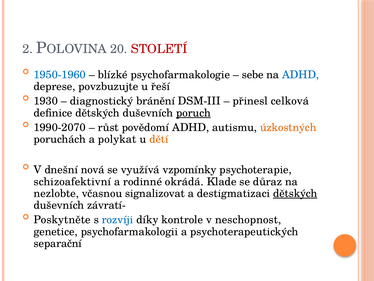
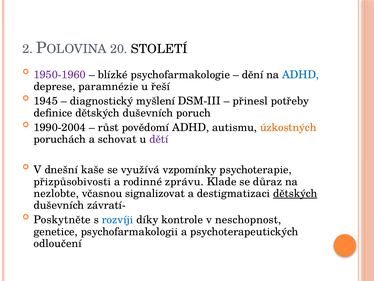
STOLETÍ colour: red -> black
1950-1960 colour: blue -> purple
sebe: sebe -> dění
povzbuzujte: povzbuzujte -> paramnézie
1930: 1930 -> 1945
bránění: bránění -> myšlení
celková: celková -> potřeby
poruch underline: present -> none
1990-2070: 1990-2070 -> 1990-2004
polykat: polykat -> schovat
dětí colour: orange -> purple
nová: nová -> kaše
schizoafektivní: schizoafektivní -> přizpůsobivosti
okrádá: okrádá -> zprávu
separační: separační -> odloučení
